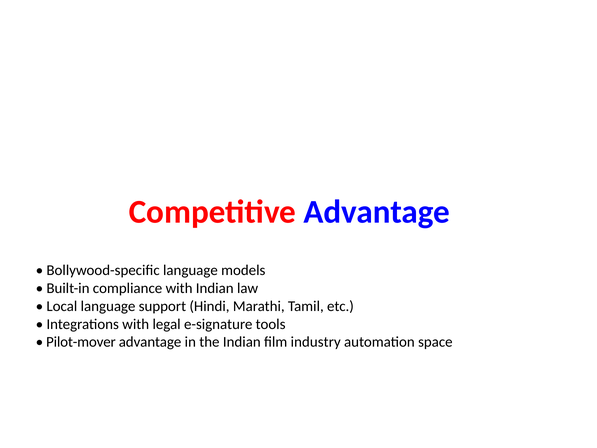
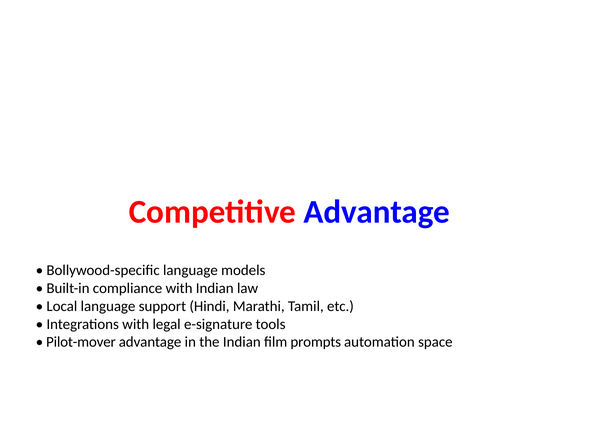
industry: industry -> prompts
